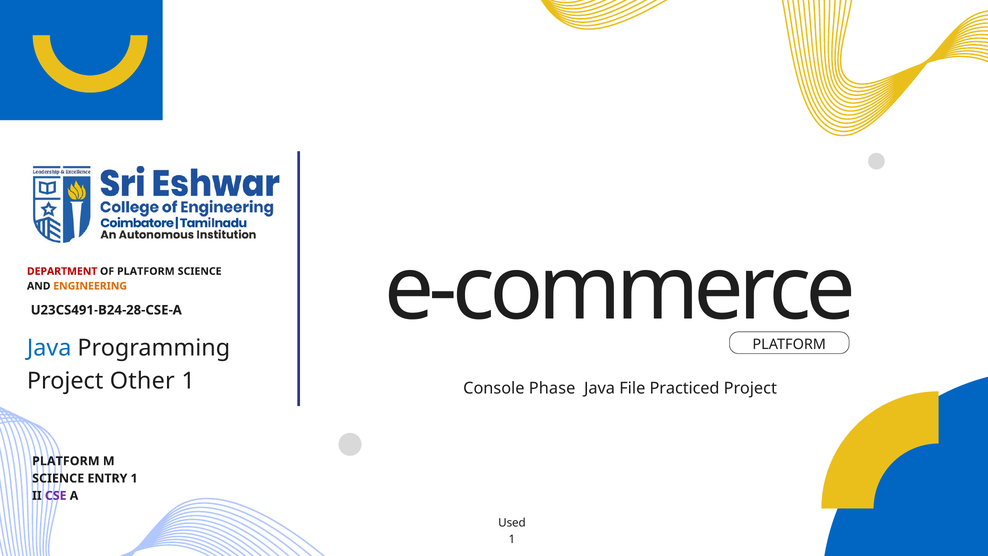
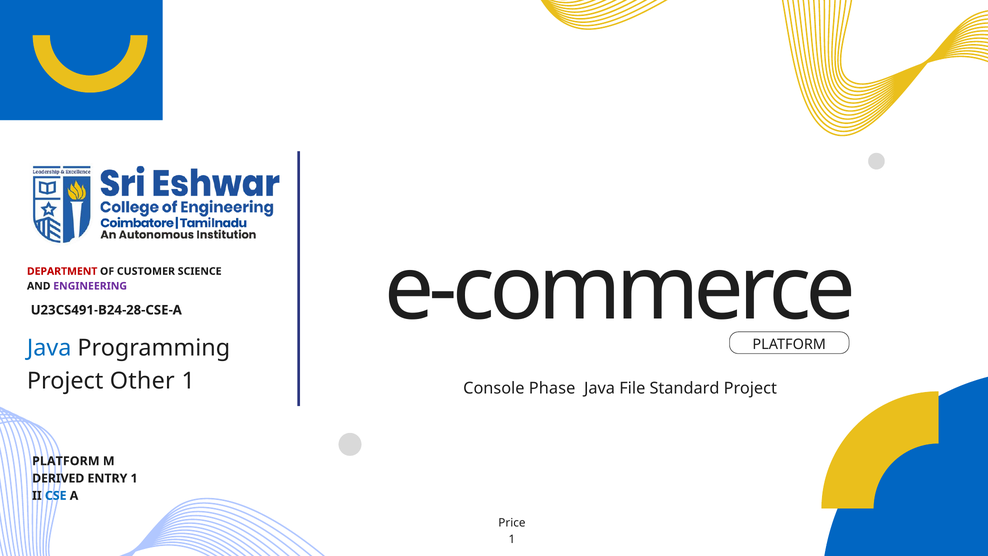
OF PLATFORM: PLATFORM -> CUSTOMER
ENGINEERING colour: orange -> purple
Practiced: Practiced -> Standard
SCIENCE at (58, 478): SCIENCE -> DERIVED
CSE colour: purple -> blue
Used: Used -> Price
